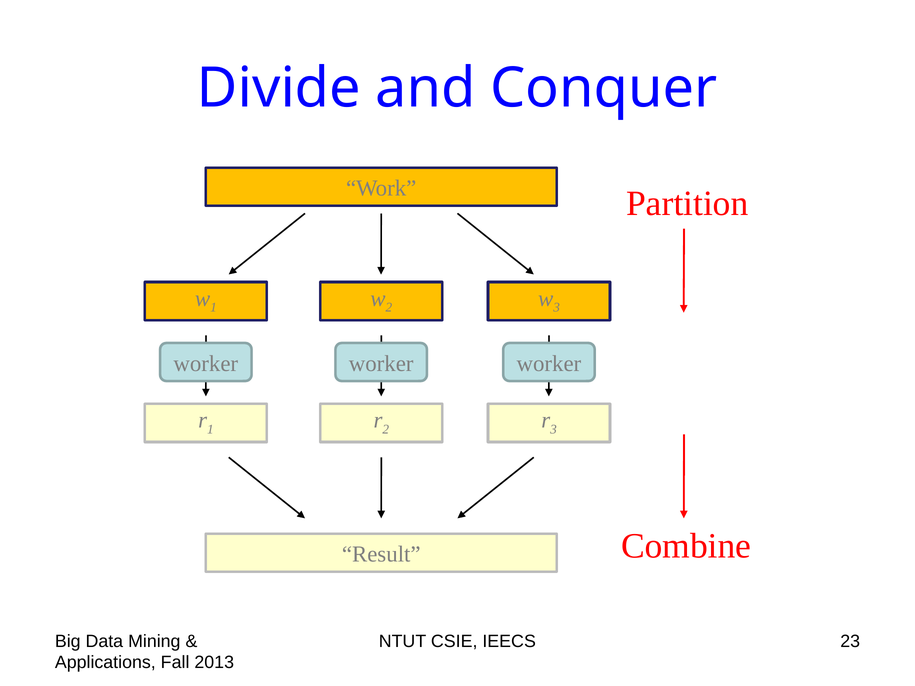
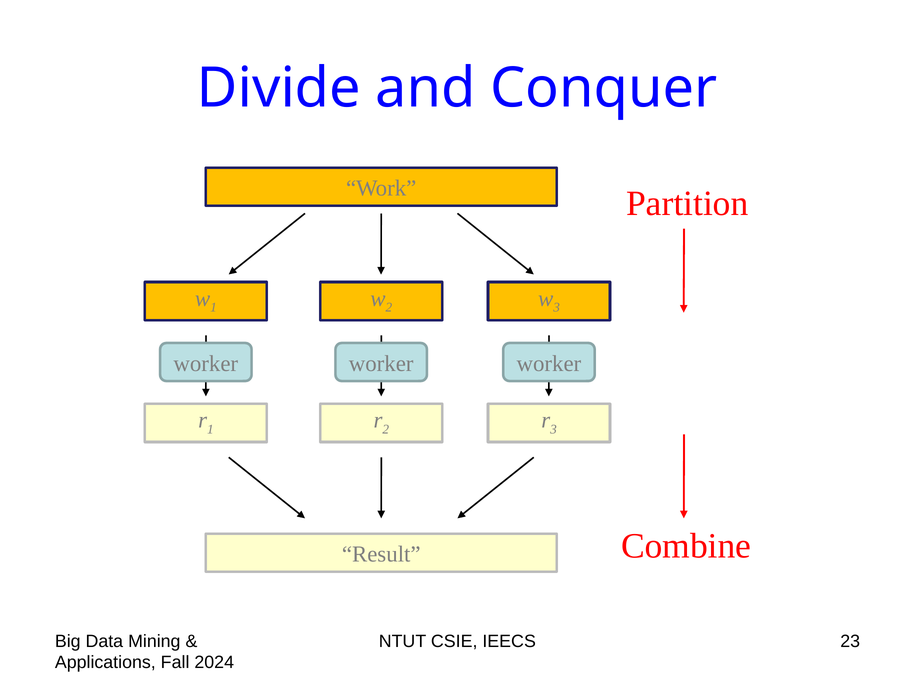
2013: 2013 -> 2024
